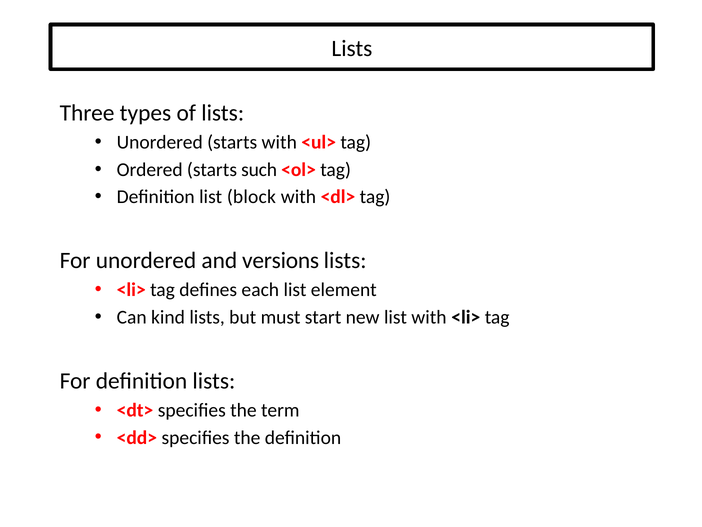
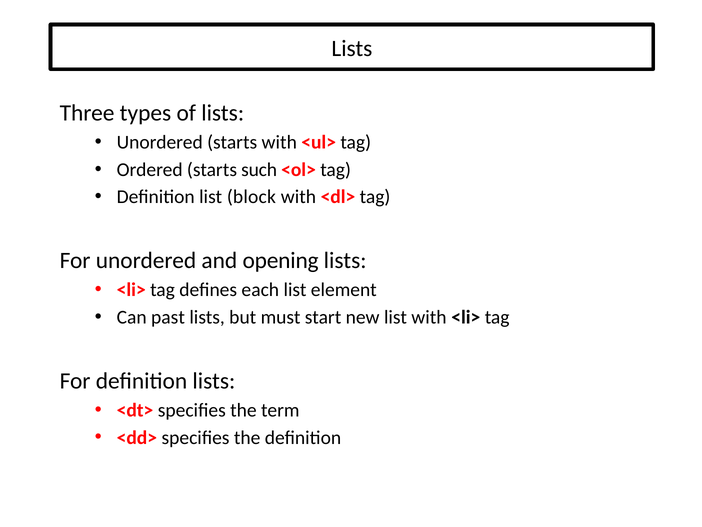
versions: versions -> opening
kind: kind -> past
